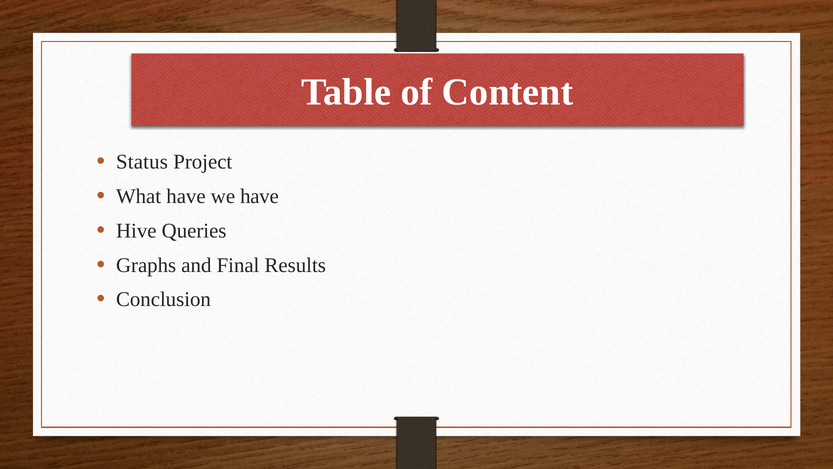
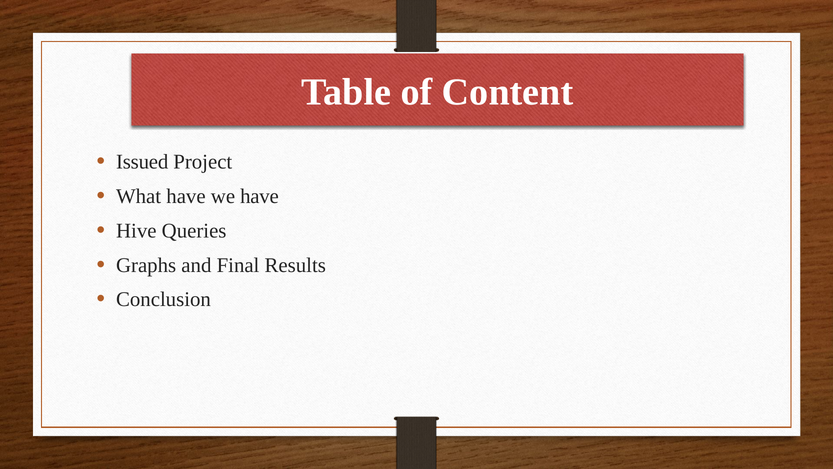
Status: Status -> Issued
